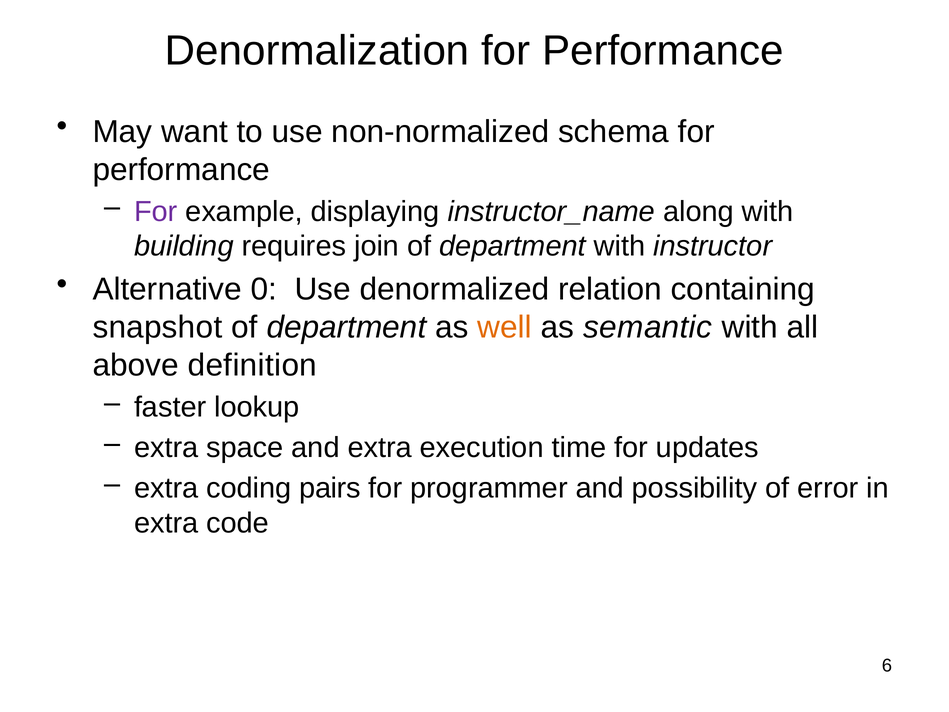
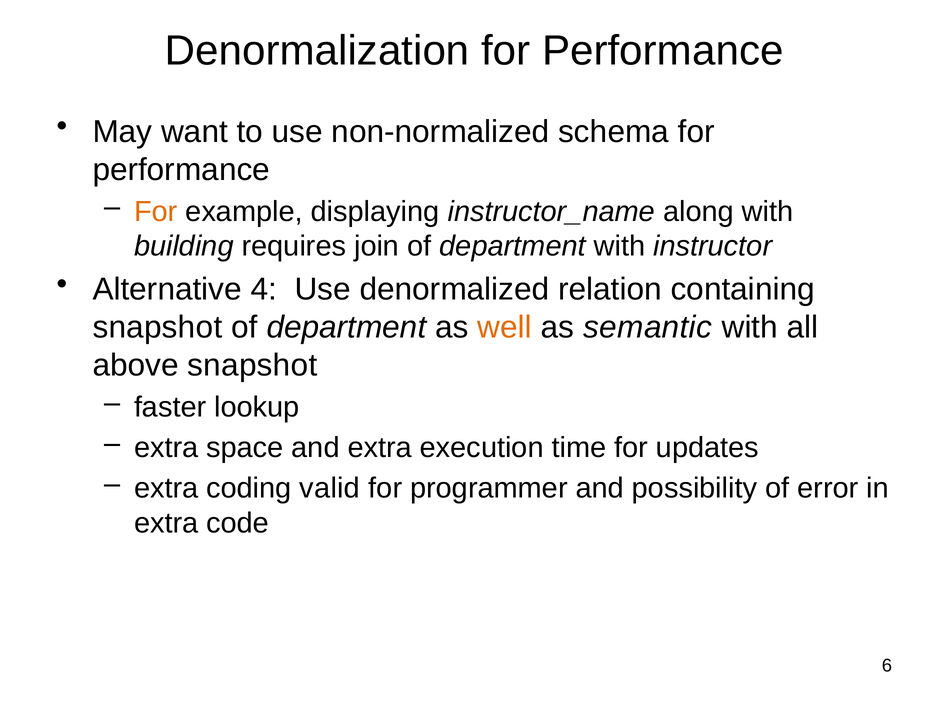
For at (156, 212) colour: purple -> orange
0: 0 -> 4
above definition: definition -> snapshot
pairs: pairs -> valid
